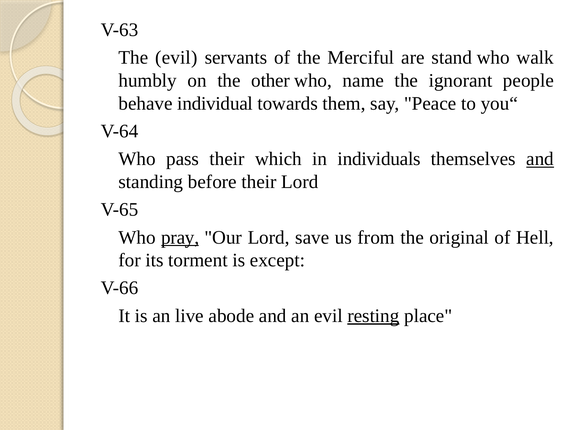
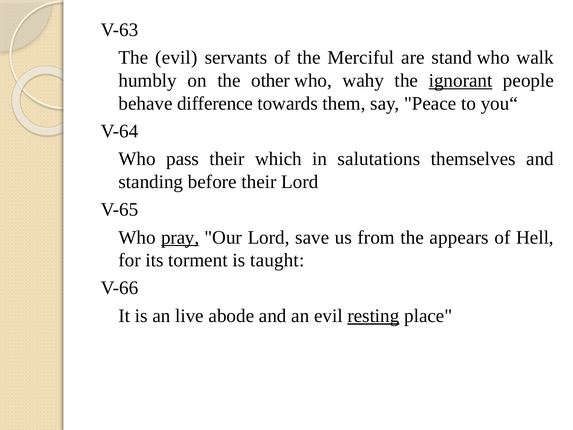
name: name -> wahy
ignorant underline: none -> present
individual: individual -> difference
individuals: individuals -> salutations
and at (540, 159) underline: present -> none
original: original -> appears
except: except -> taught
